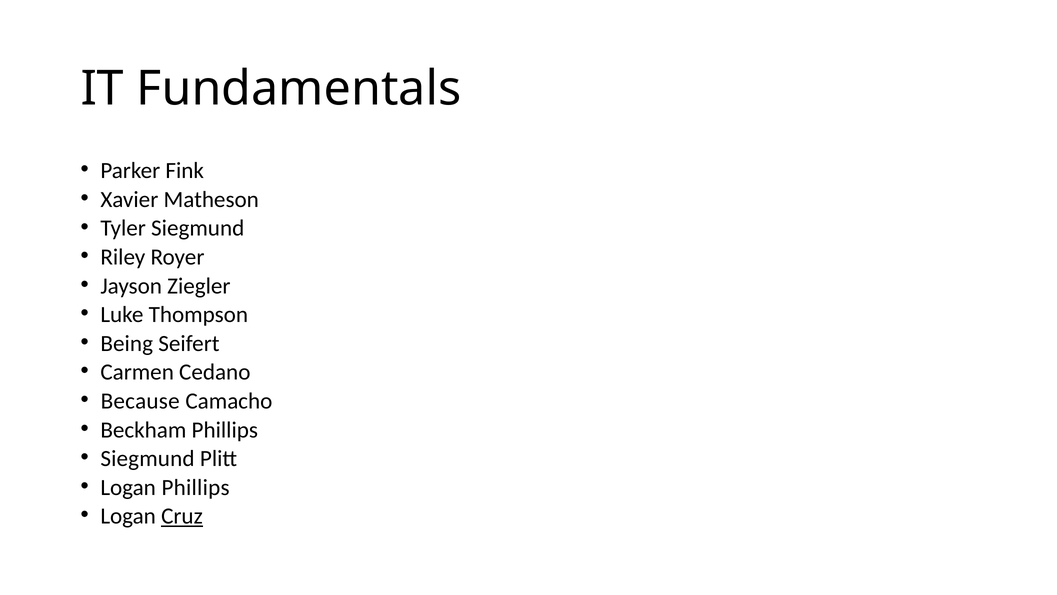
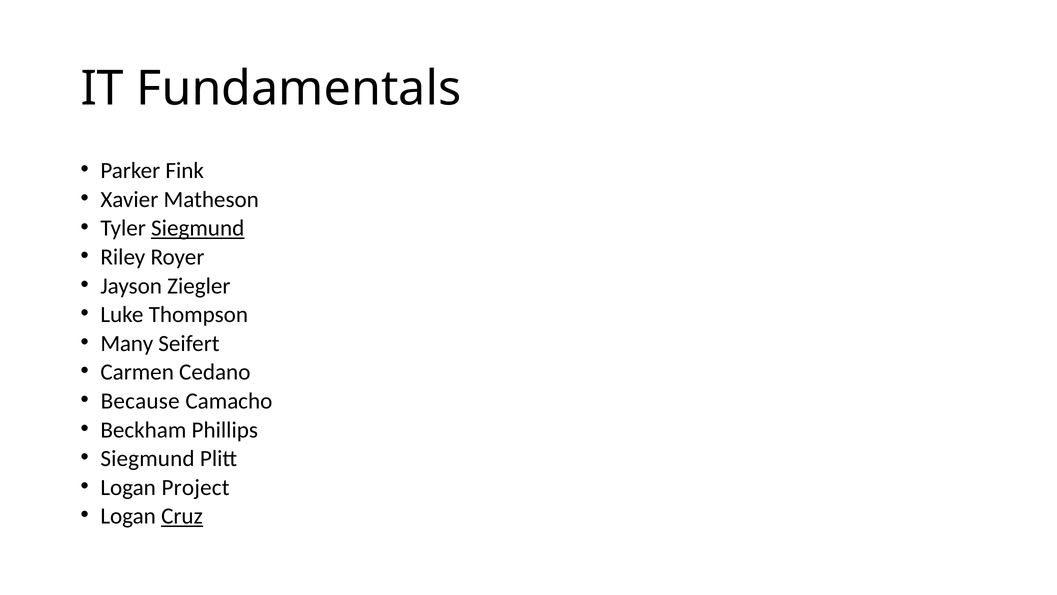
Siegmund at (198, 228) underline: none -> present
Being: Being -> Many
Logan Phillips: Phillips -> Project
